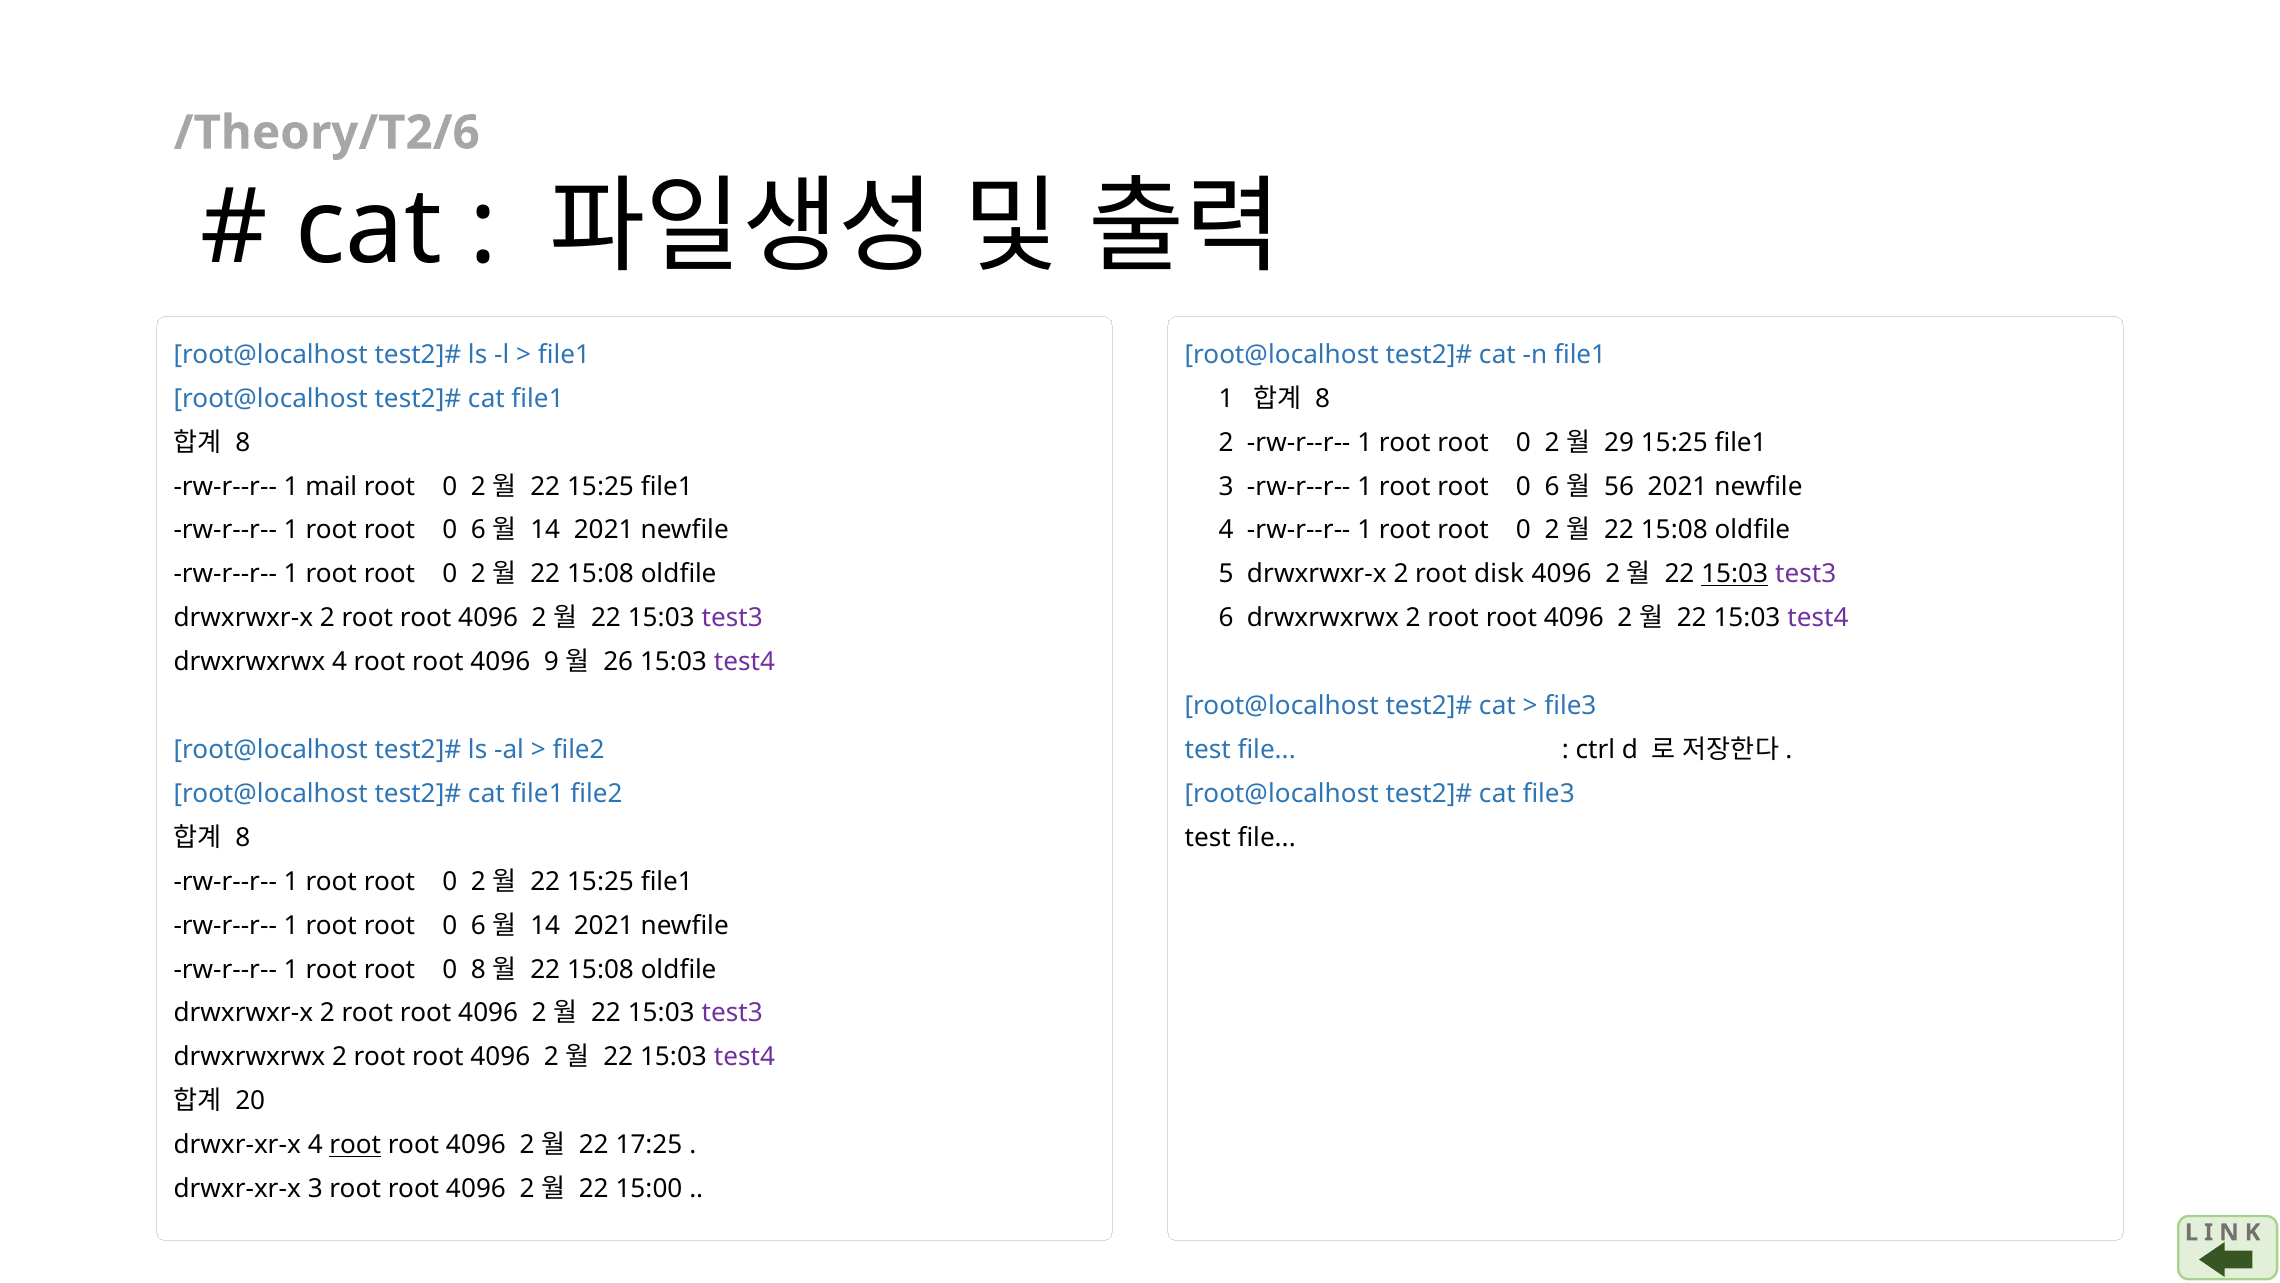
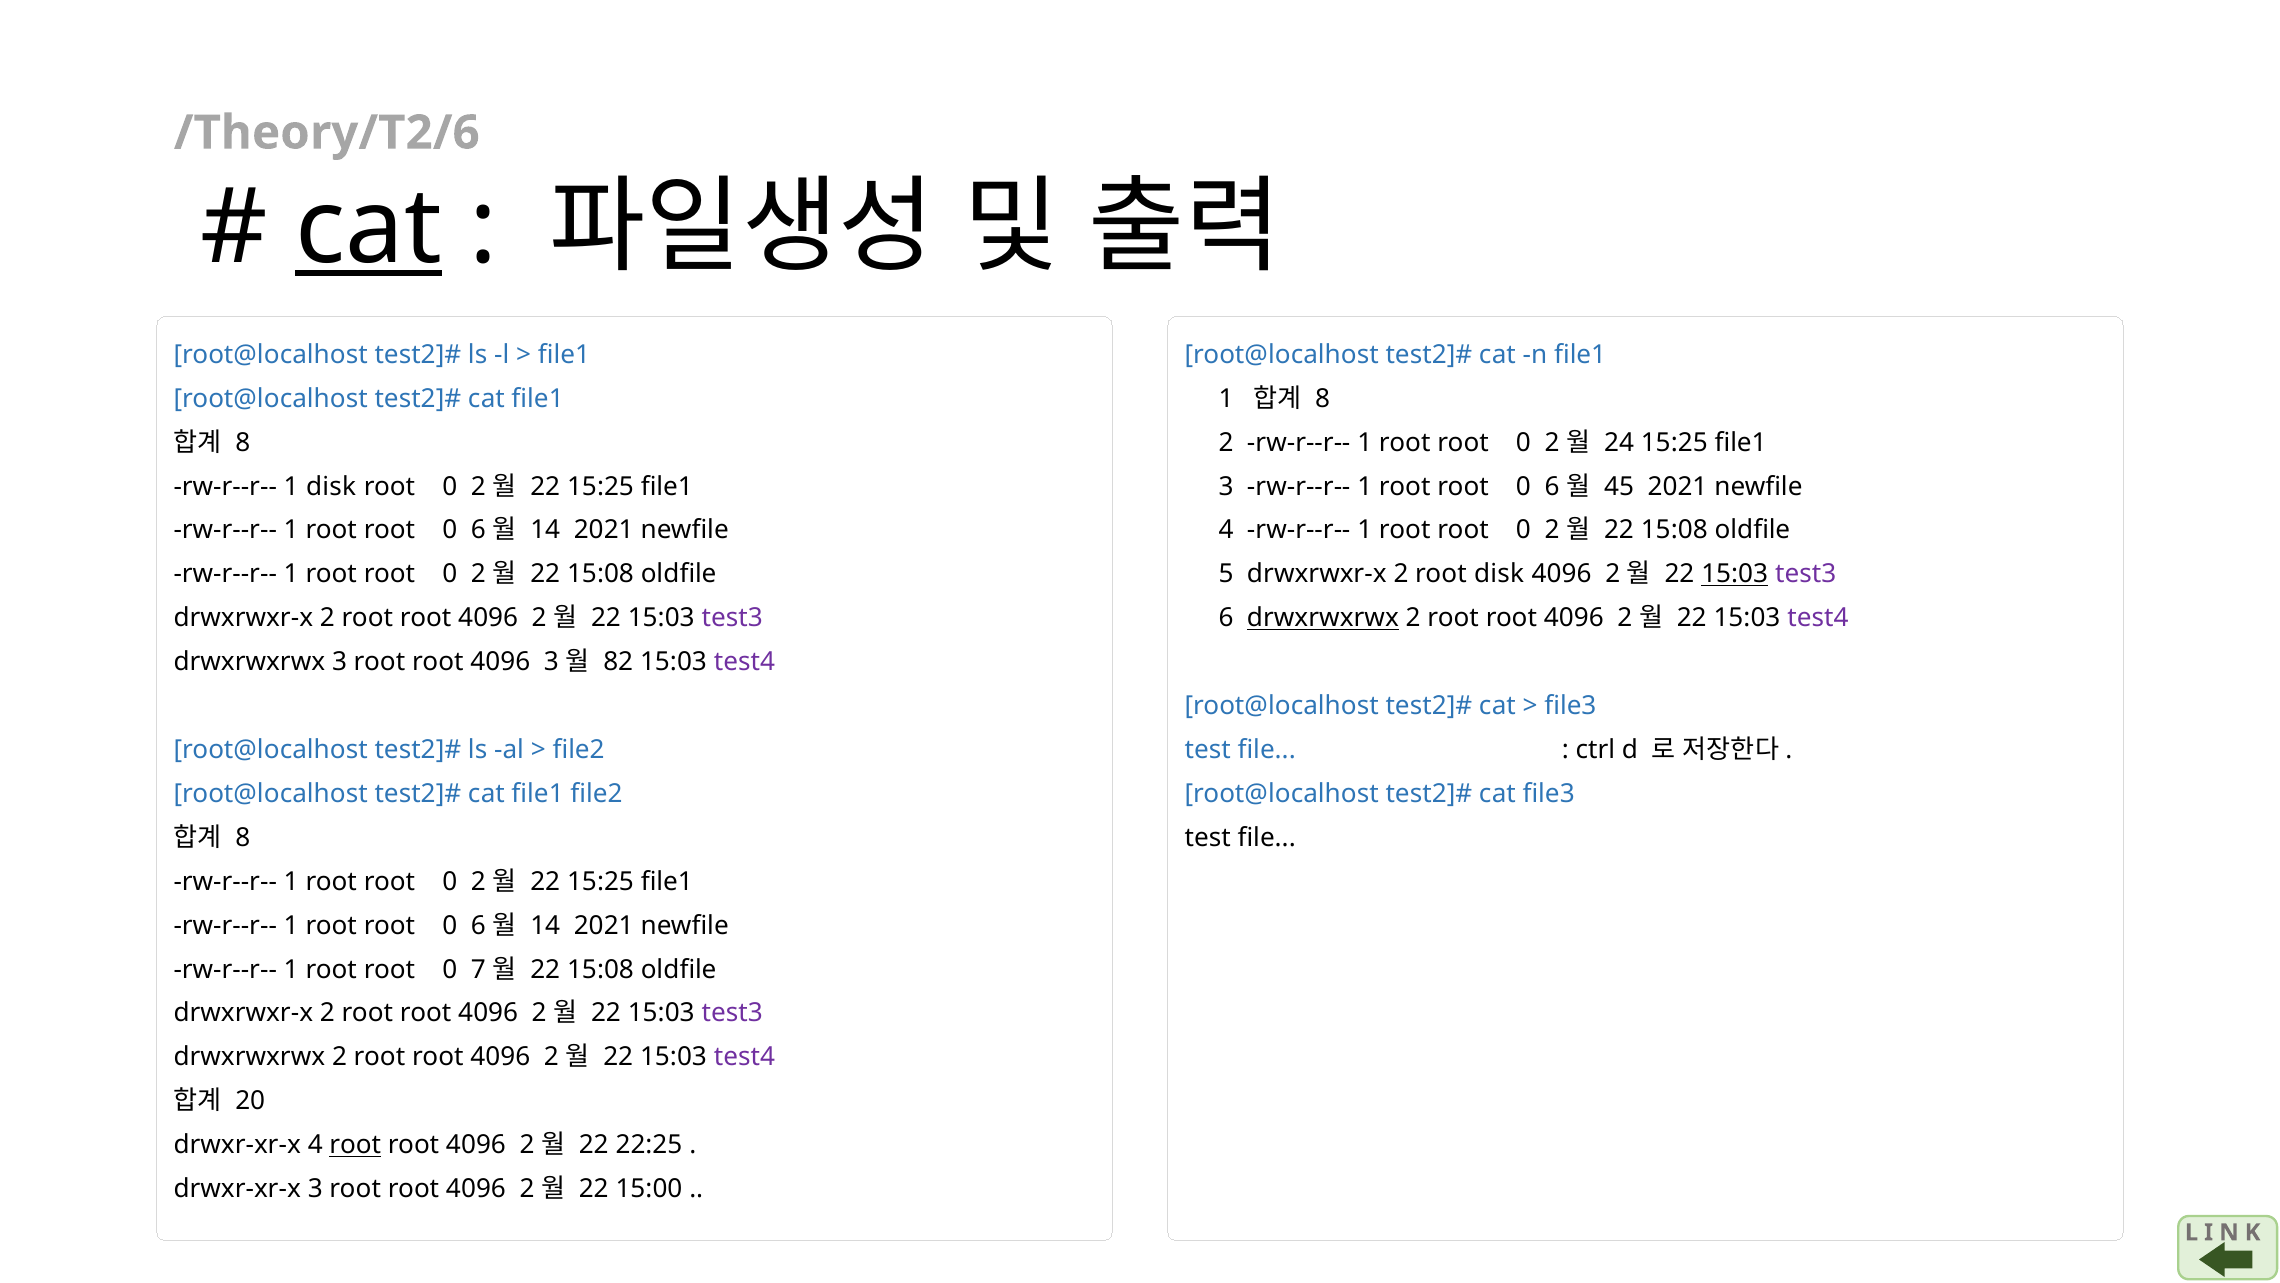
cat at (369, 228) underline: none -> present
29: 29 -> 24
1 mail: mail -> disk
56: 56 -> 45
drwxrwxrwx at (1323, 618) underline: none -> present
drwxrwxrwx 4: 4 -> 3
4096 9: 9 -> 3
26: 26 -> 82
0 8: 8 -> 7
17:25: 17:25 -> 22:25
